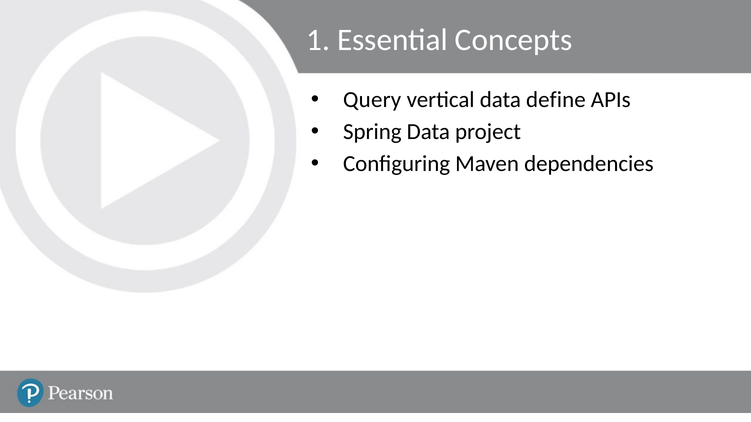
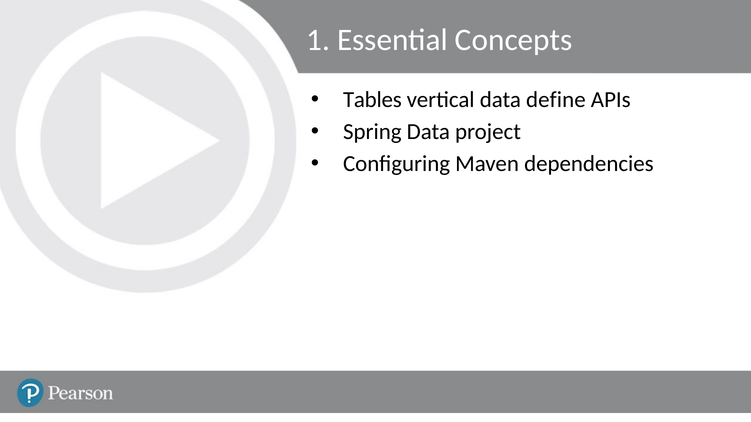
Query: Query -> Tables
